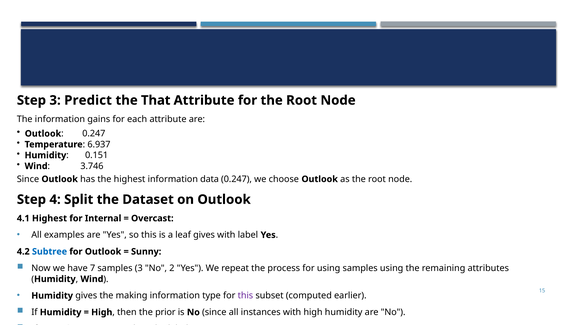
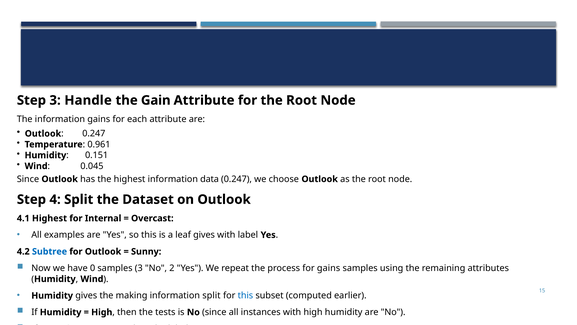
Predict: Predict -> Handle
That: That -> Gain
6.937: 6.937 -> 0.961
3.746: 3.746 -> 0.045
7: 7 -> 0
for using: using -> gains
information type: type -> split
this at (245, 295) colour: purple -> blue
prior: prior -> tests
